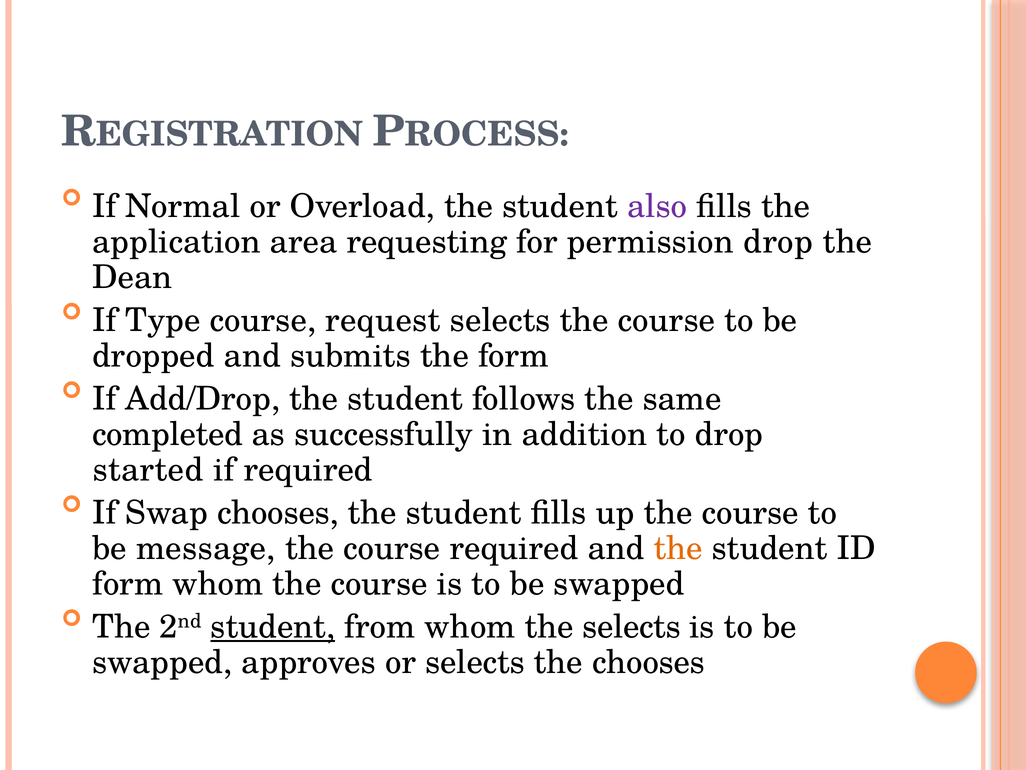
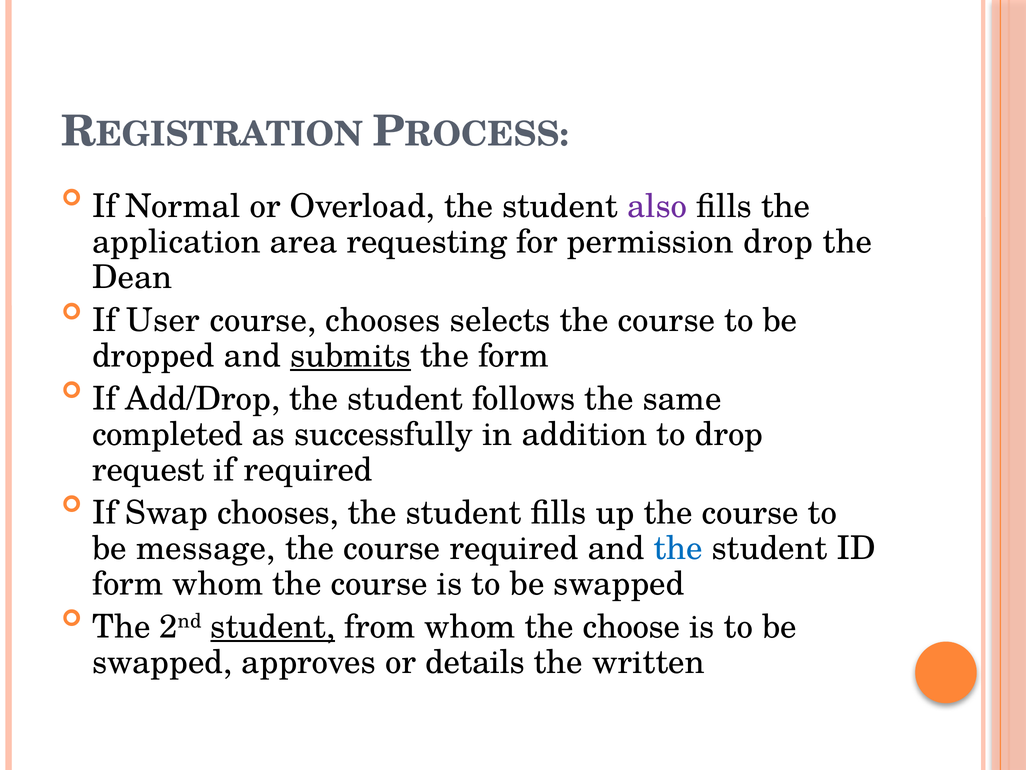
Type: Type -> User
course request: request -> chooses
submits underline: none -> present
started: started -> request
the at (678, 548) colour: orange -> blue
the selects: selects -> choose
or selects: selects -> details
the chooses: chooses -> written
